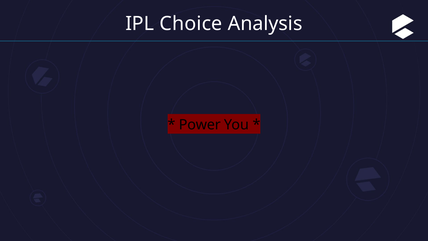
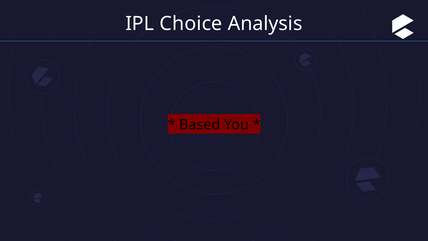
Power: Power -> Based
